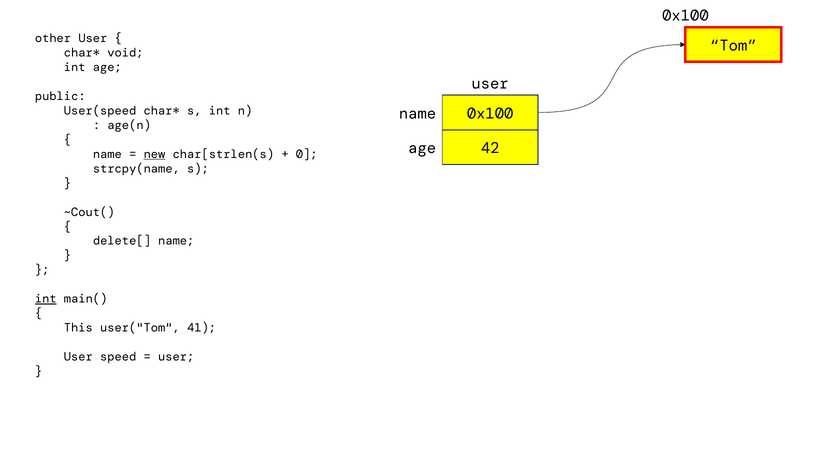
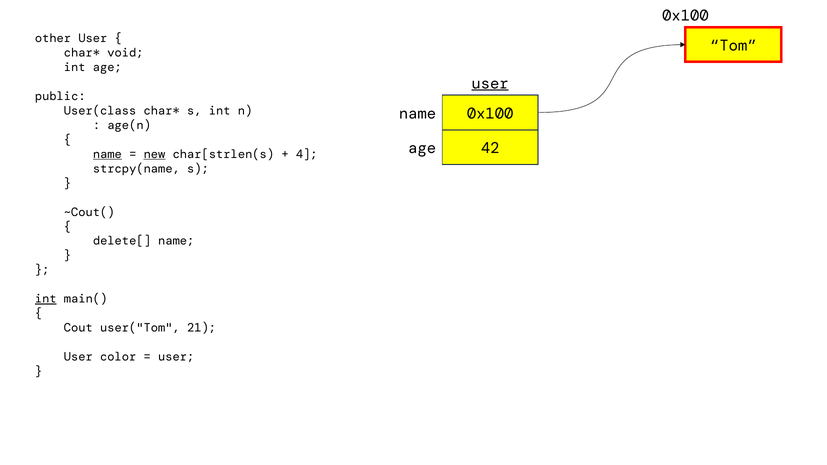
user at (490, 84) underline: none -> present
User(speed: User(speed -> User(class
name at (107, 154) underline: none -> present
0: 0 -> 4
This: This -> Cout
41: 41 -> 21
speed: speed -> color
